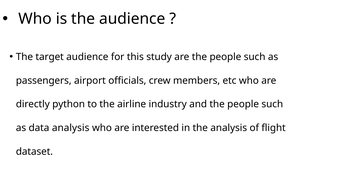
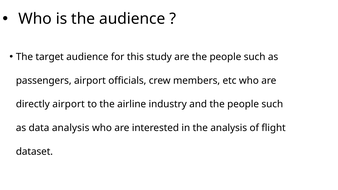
directly python: python -> airport
